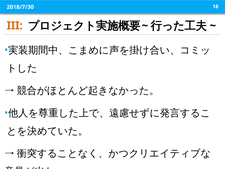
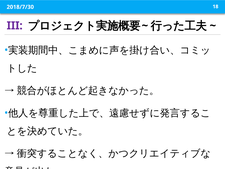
III colour: orange -> purple
